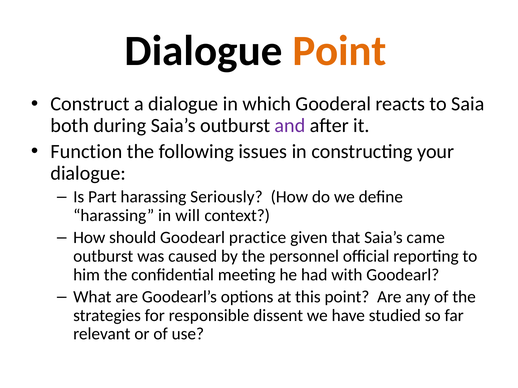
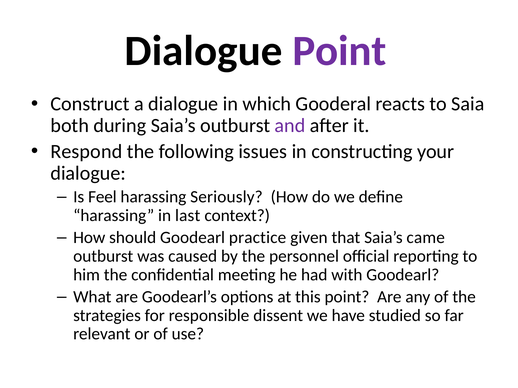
Point at (339, 51) colour: orange -> purple
Function: Function -> Respond
Part: Part -> Feel
will: will -> last
